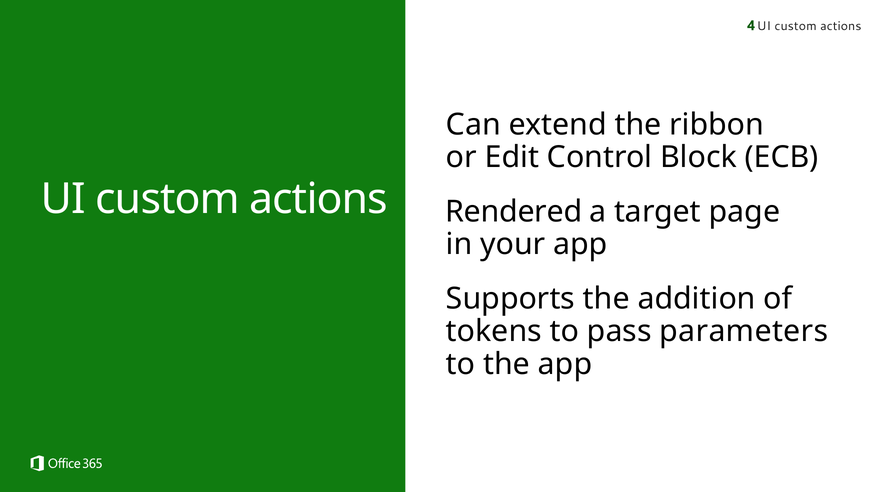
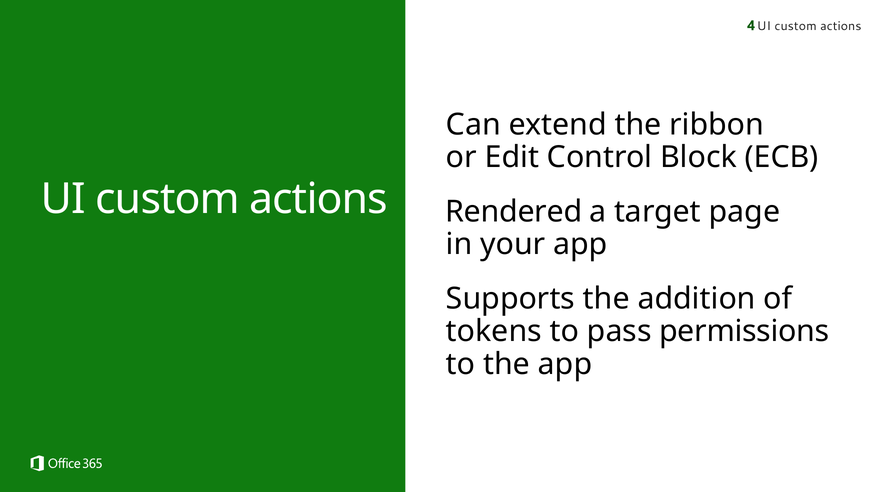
parameters: parameters -> permissions
